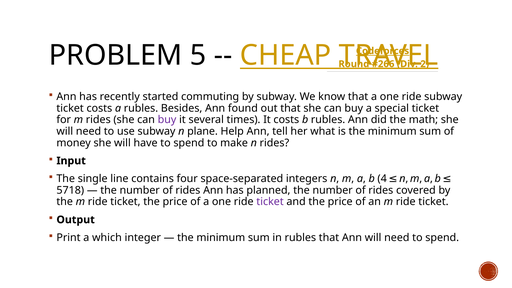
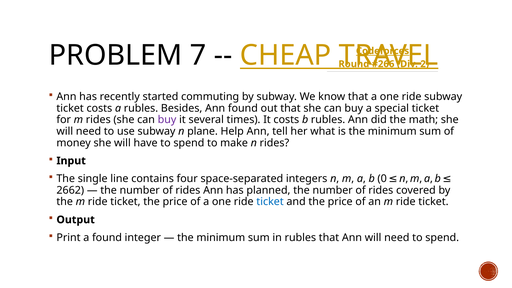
5: 5 -> 7
4: 4 -> 0
5718: 5718 -> 2662
ticket at (270, 202) colour: purple -> blue
a which: which -> found
